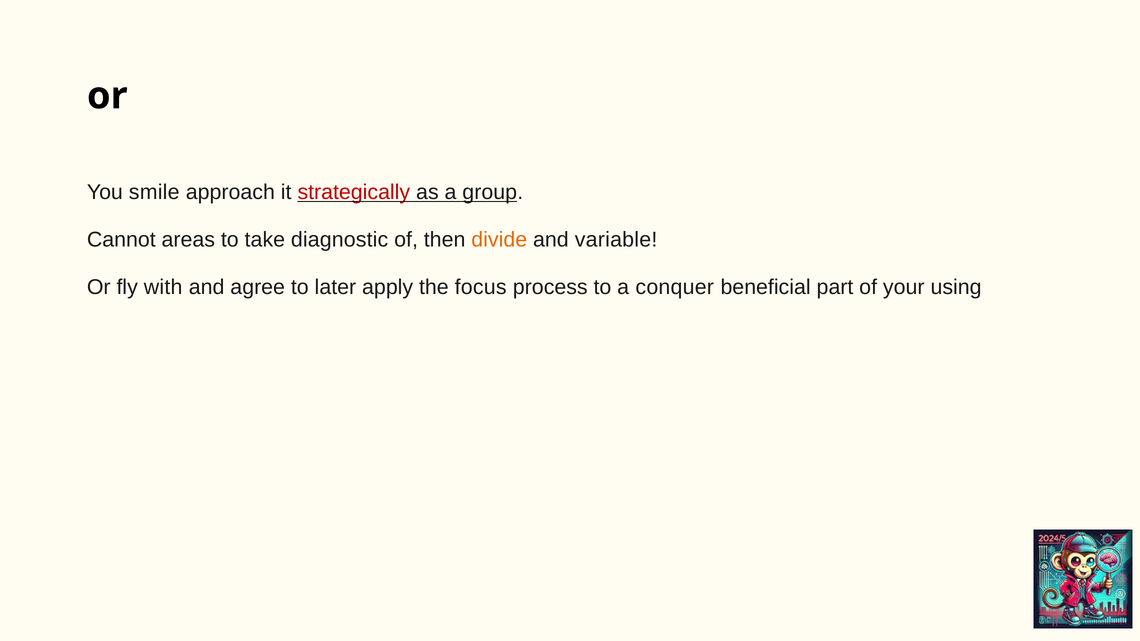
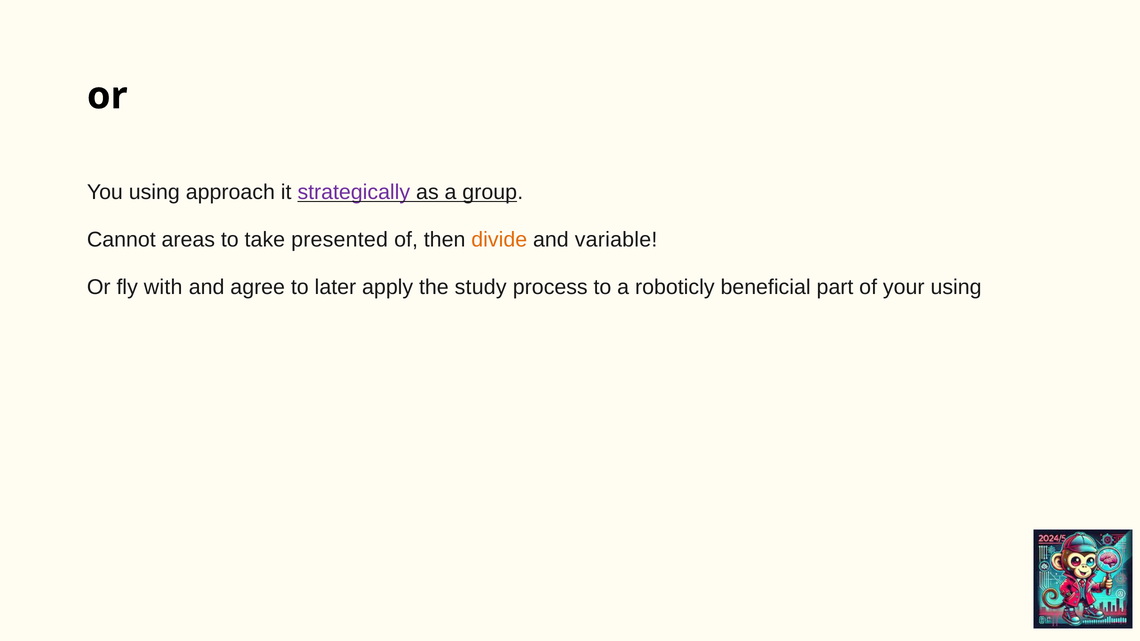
You smile: smile -> using
strategically colour: red -> purple
diagnostic: diagnostic -> presented
focus: focus -> study
conquer: conquer -> roboticly
